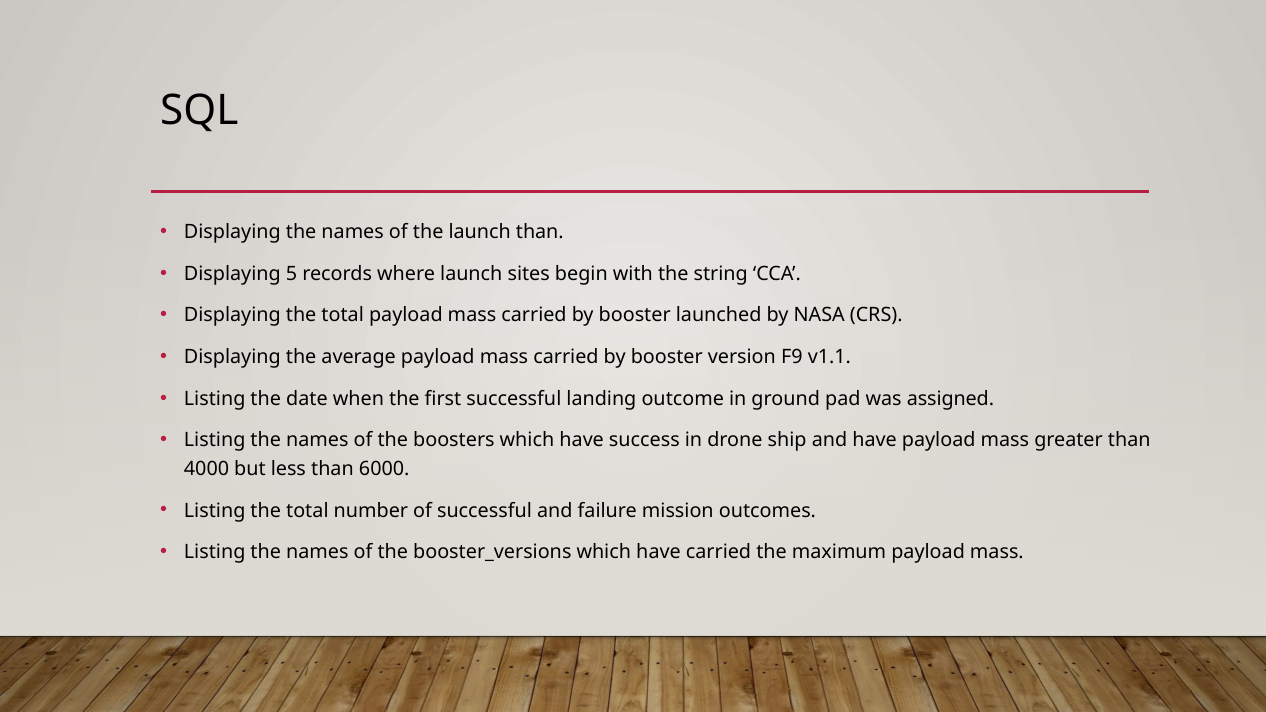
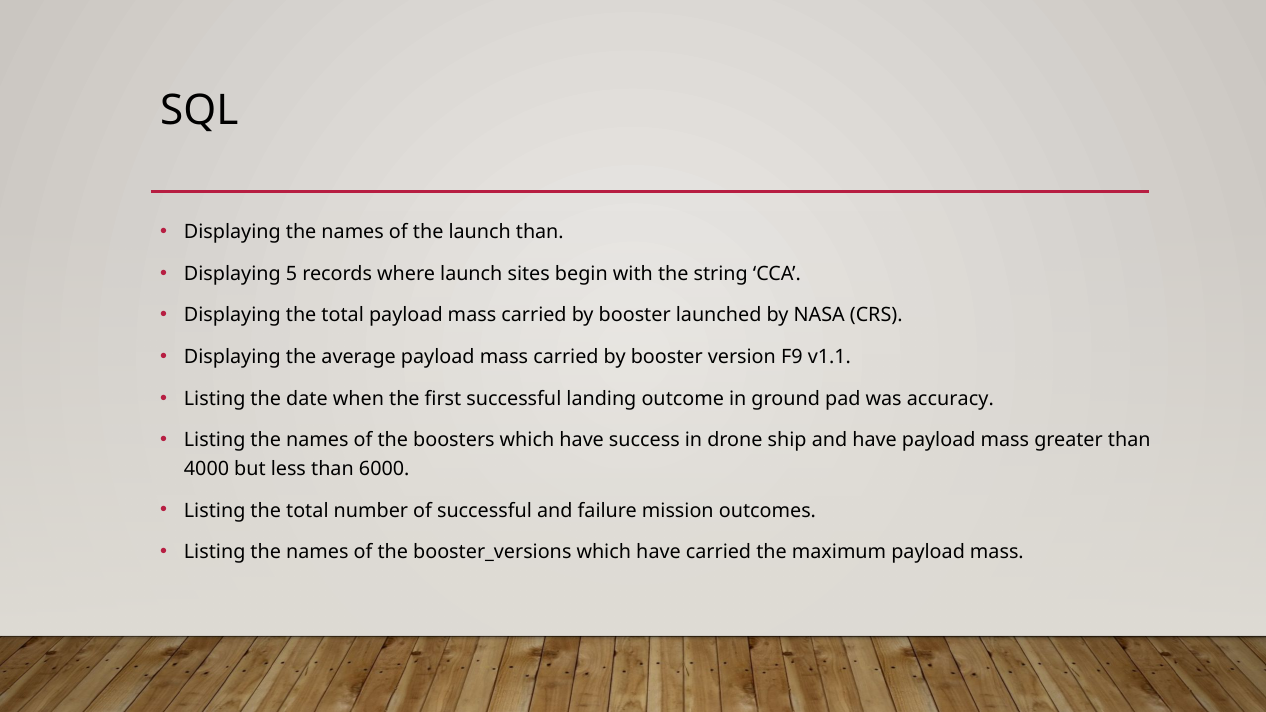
assigned: assigned -> accuracy
